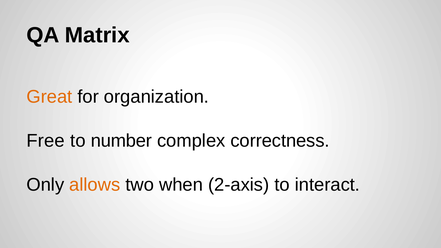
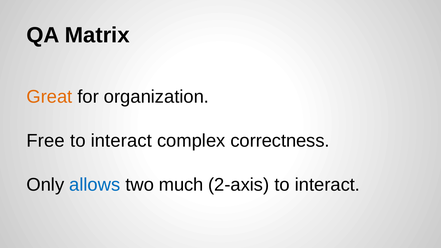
number at (121, 141): number -> interact
allows colour: orange -> blue
when: when -> much
